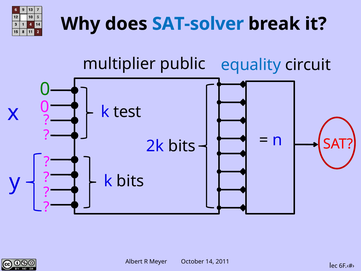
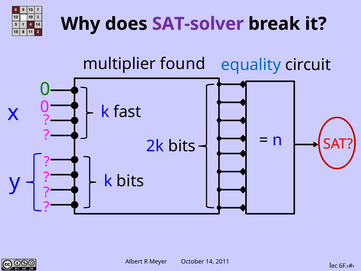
SAT-solver colour: blue -> purple
public: public -> found
test: test -> fast
